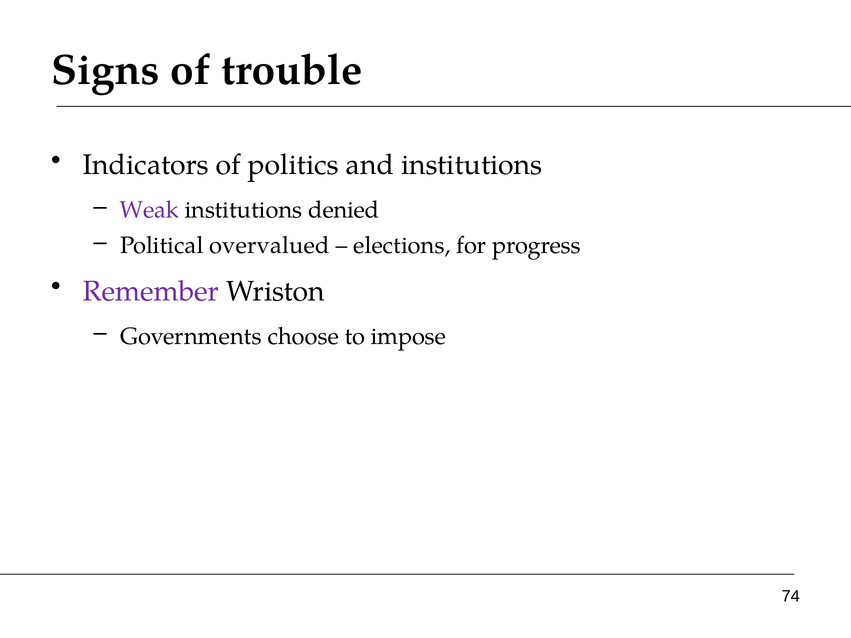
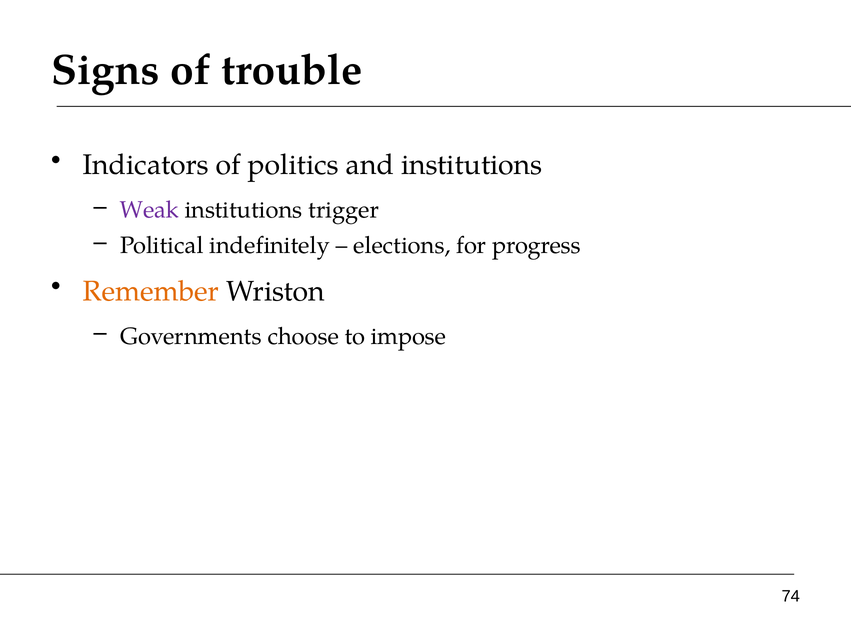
denied: denied -> trigger
overvalued: overvalued -> indefinitely
Remember colour: purple -> orange
